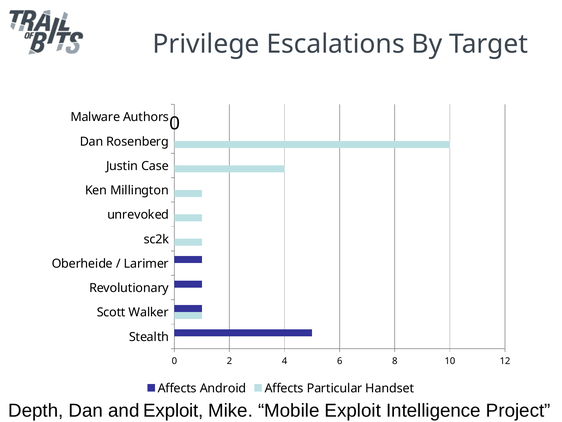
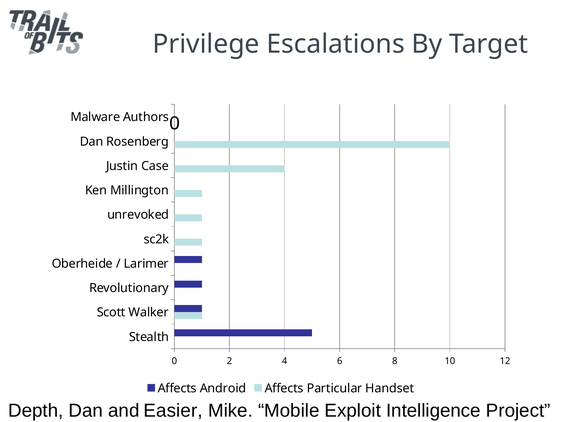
and Exploit: Exploit -> Easier
